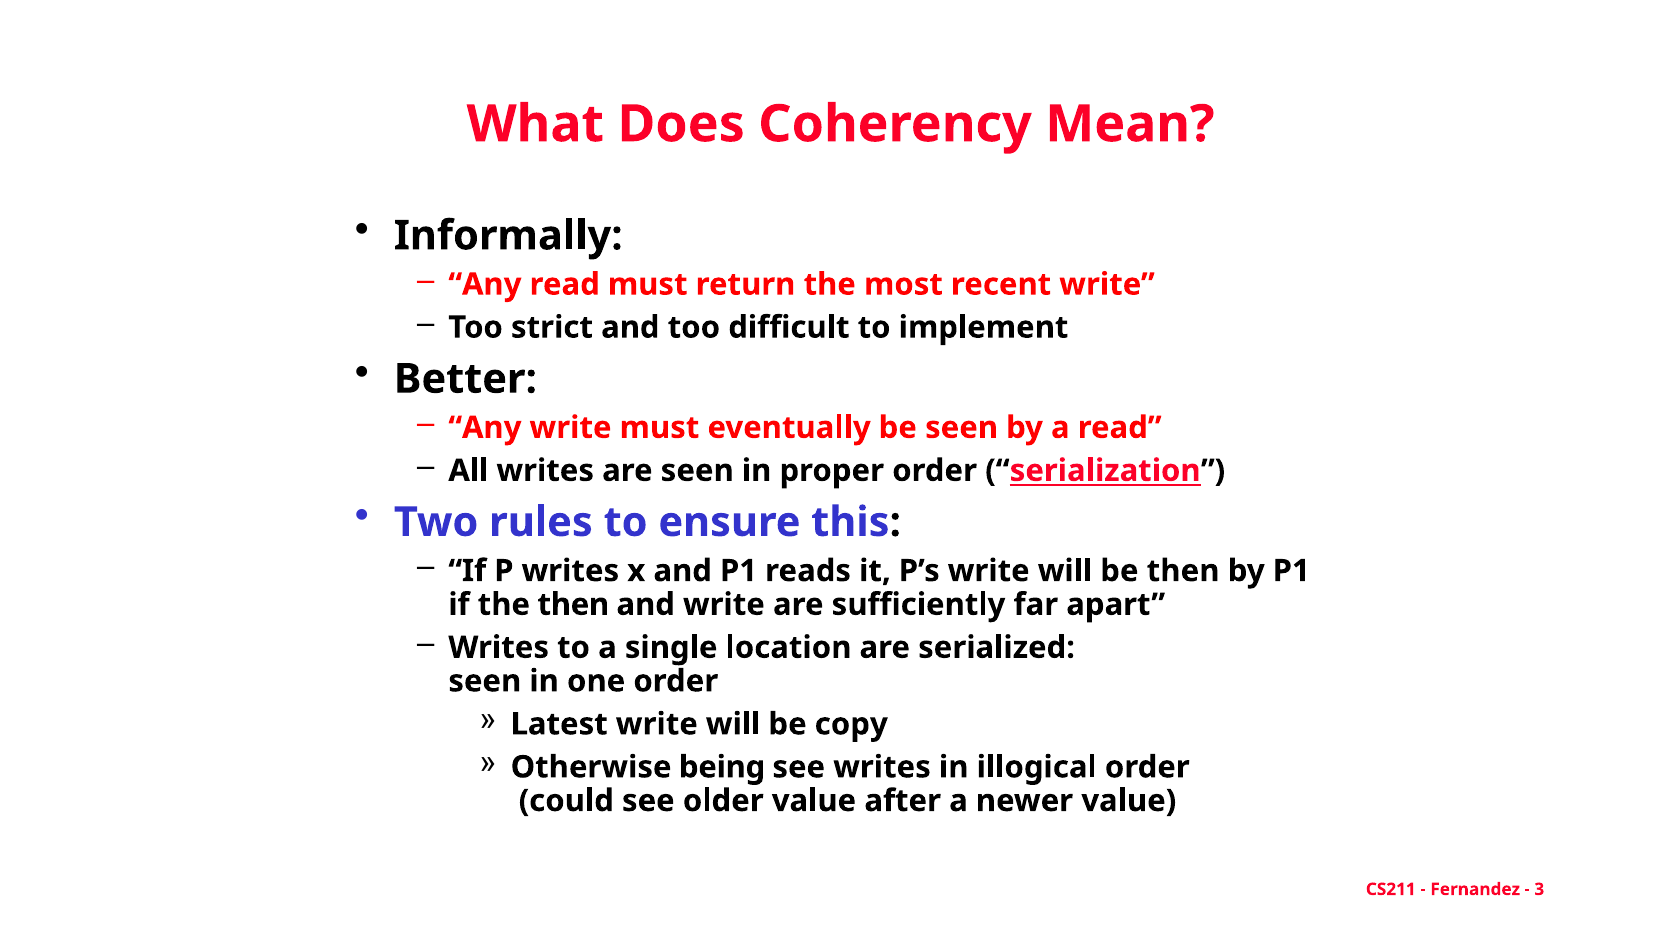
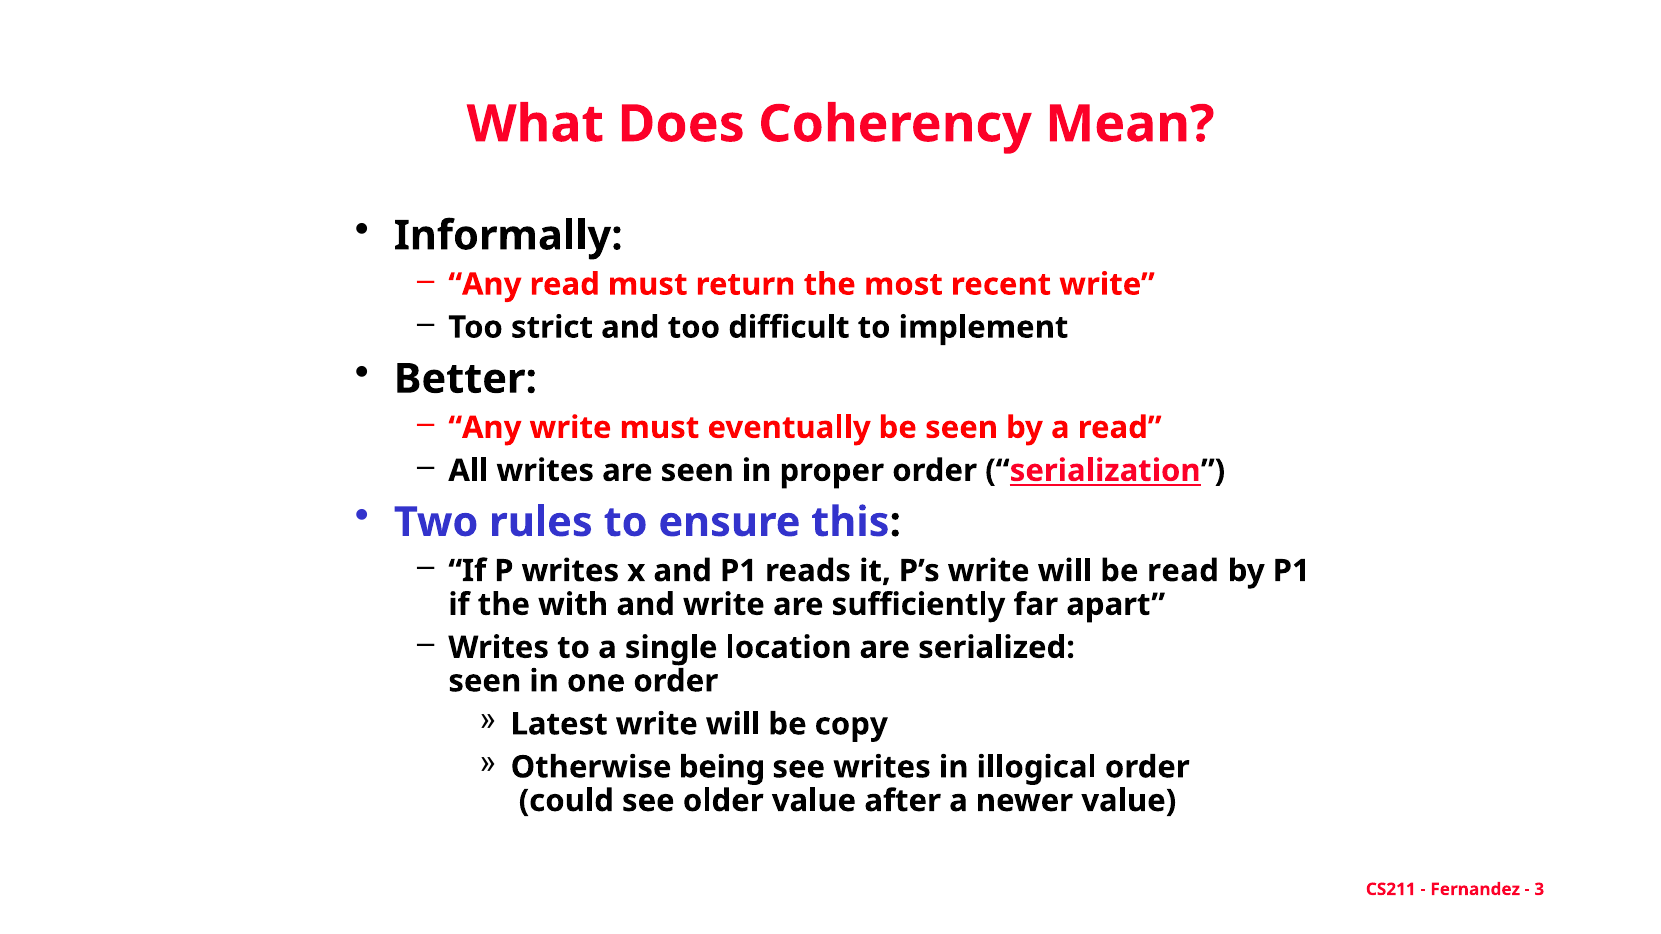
be then: then -> read
the then: then -> with
